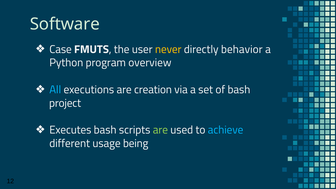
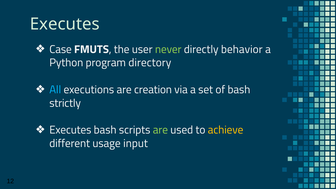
Software at (65, 24): Software -> Executes
never colour: yellow -> light green
overview: overview -> directory
project: project -> strictly
achieve colour: light blue -> yellow
being: being -> input
